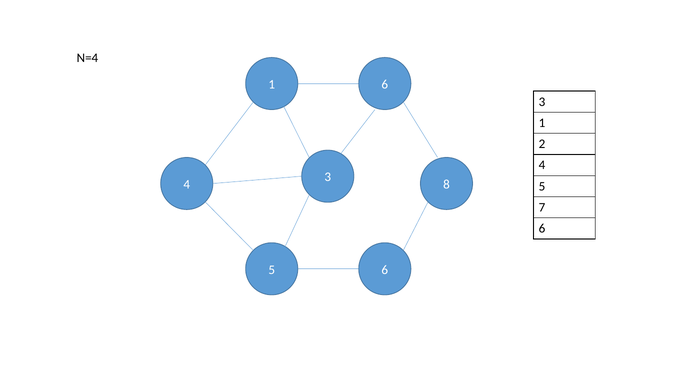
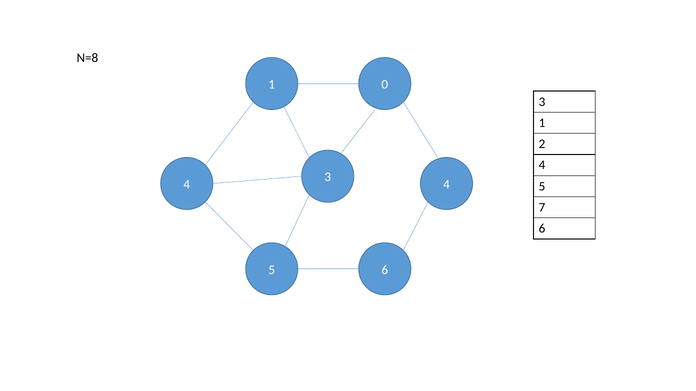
N=4: N=4 -> N=8
1 6: 6 -> 0
4 8: 8 -> 4
